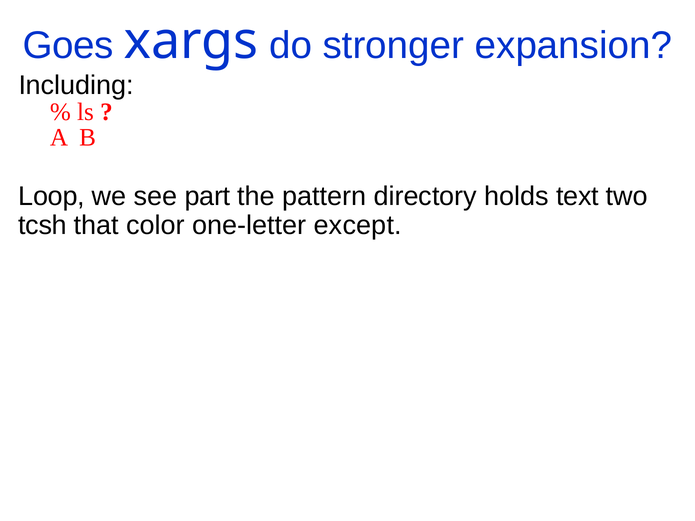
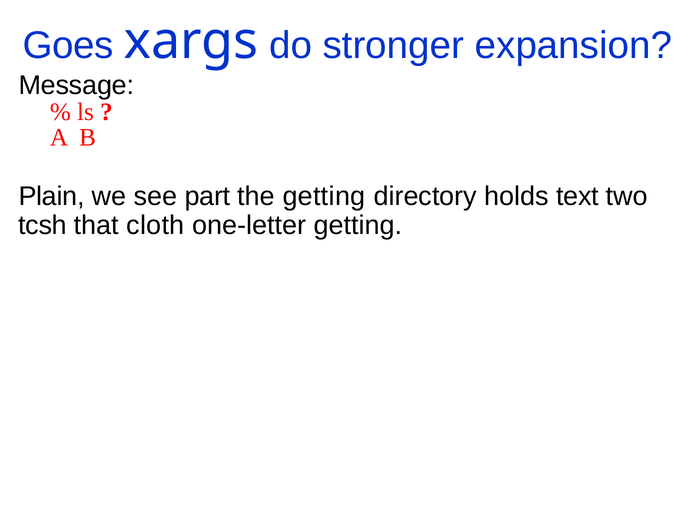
Including: Including -> Message
Loop: Loop -> Plain
the pattern: pattern -> getting
color: color -> cloth
one-letter except: except -> getting
